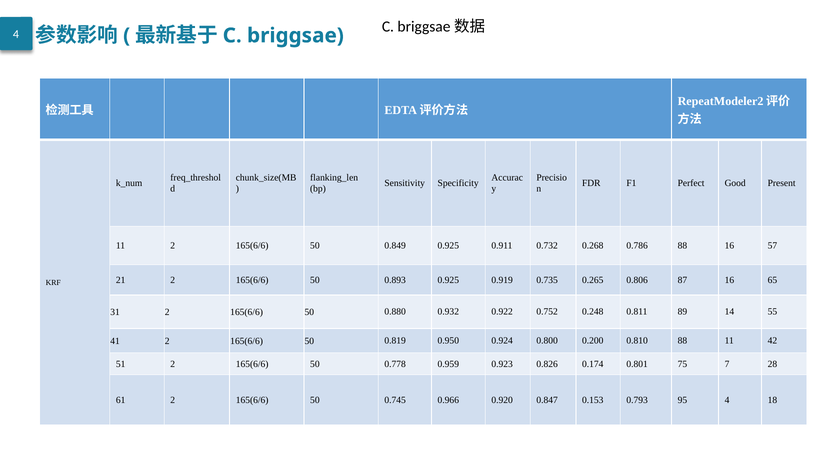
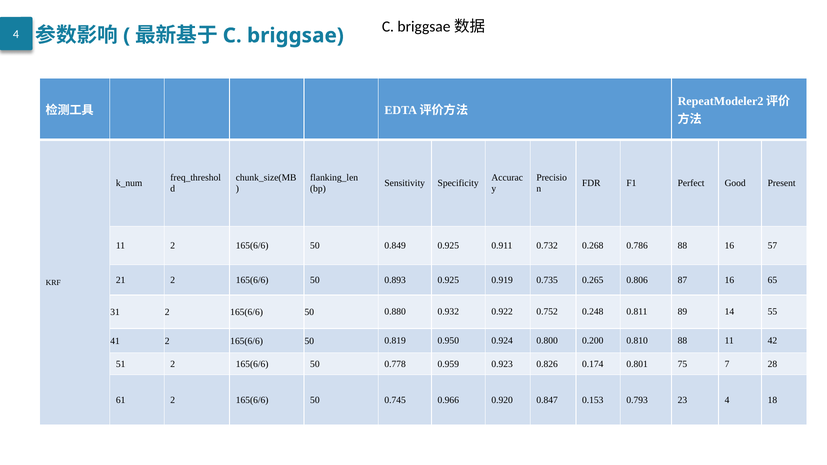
95: 95 -> 23
